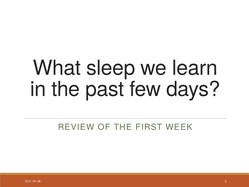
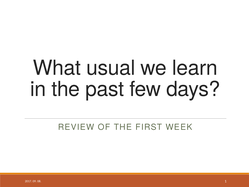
sleep: sleep -> usual
